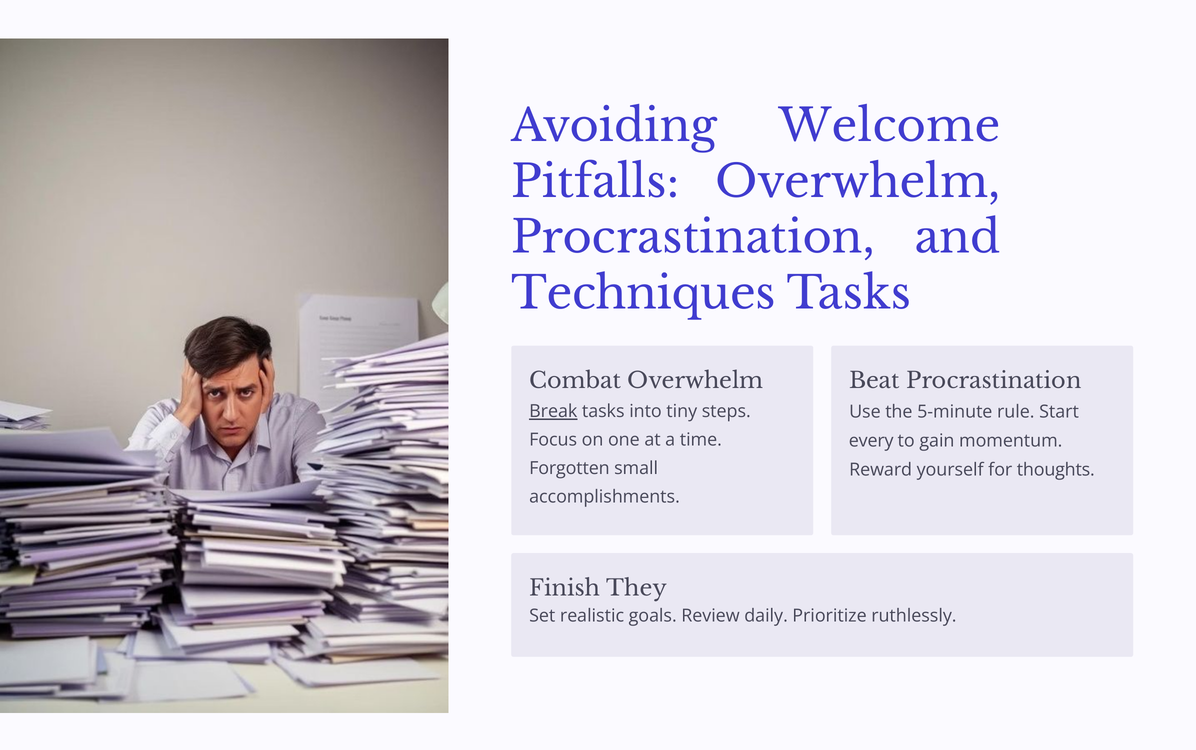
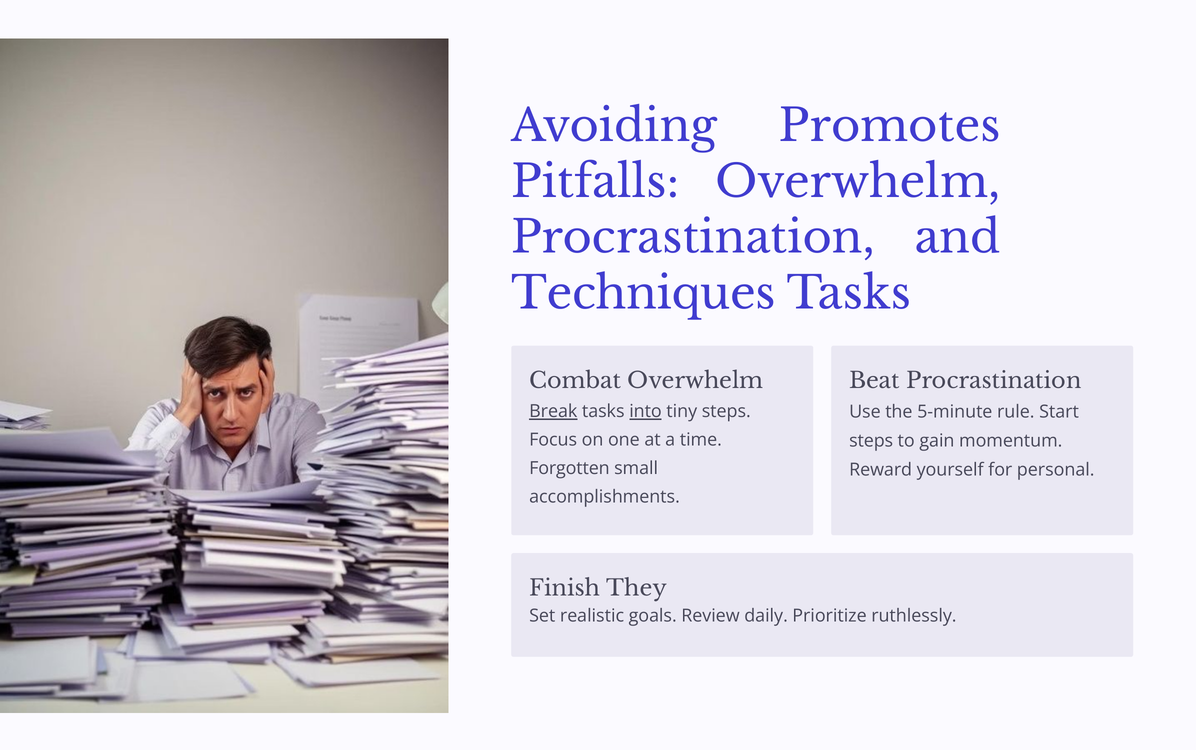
Welcome: Welcome -> Promotes
into underline: none -> present
every at (871, 441): every -> steps
thoughts: thoughts -> personal
